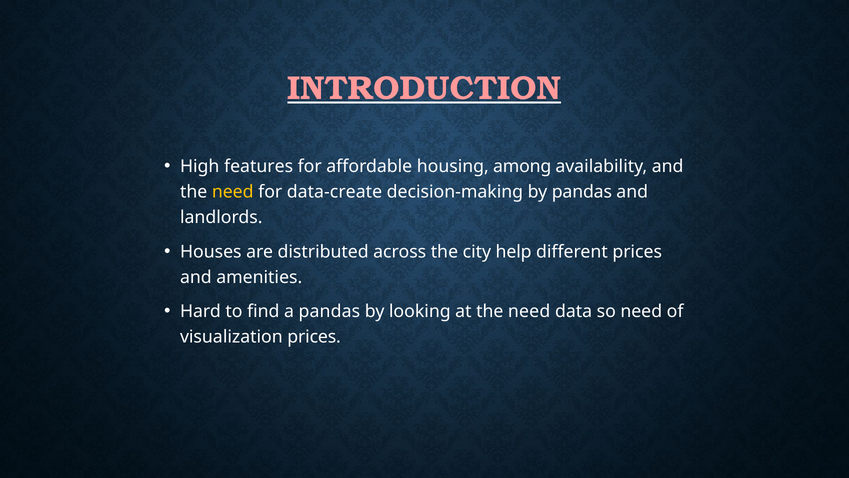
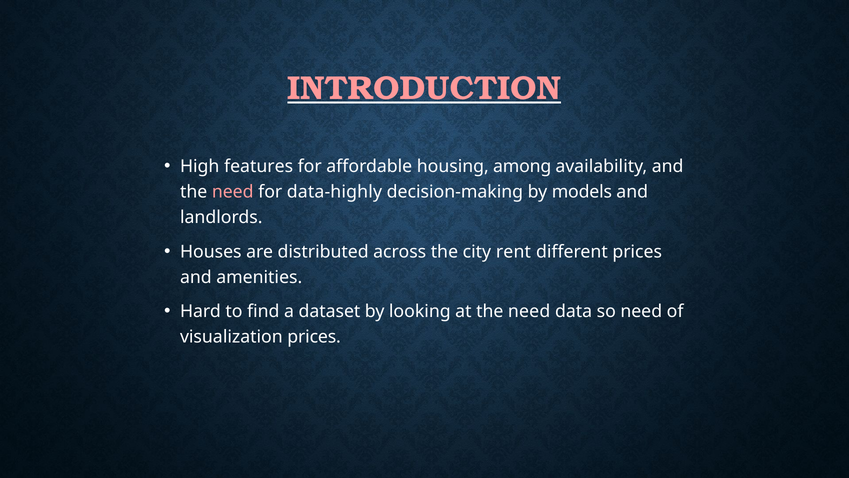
need at (233, 192) colour: yellow -> pink
data-create: data-create -> data-highly
by pandas: pandas -> models
help: help -> rent
a pandas: pandas -> dataset
